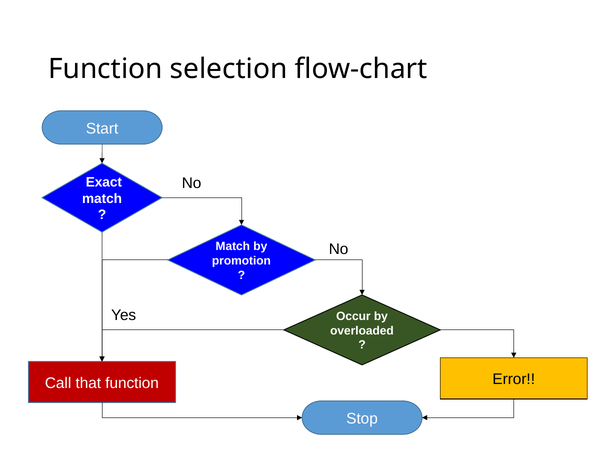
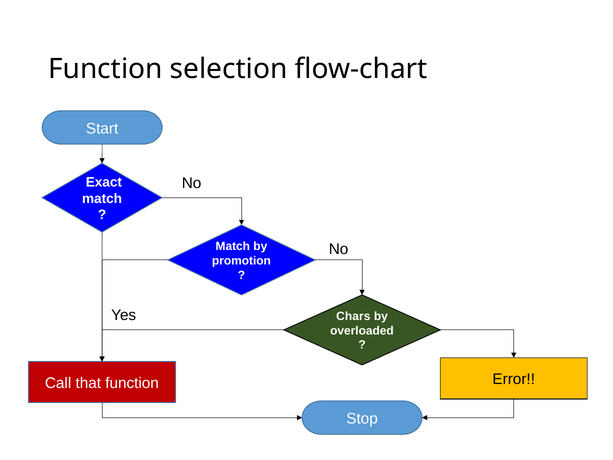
Occur: Occur -> Chars
